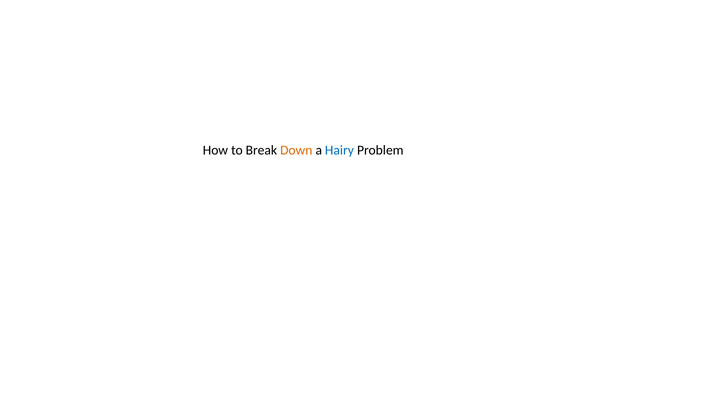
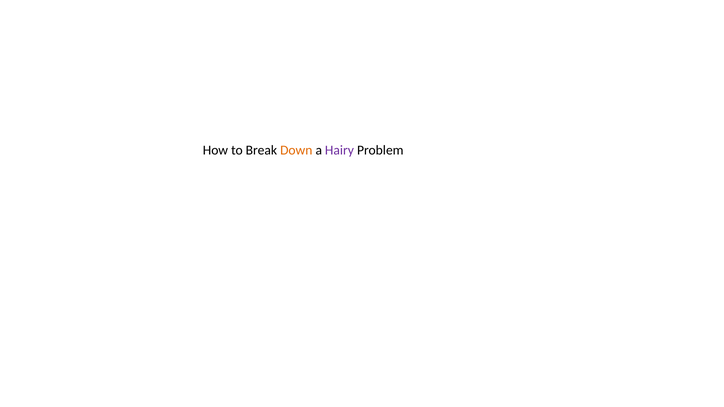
Hairy colour: blue -> purple
